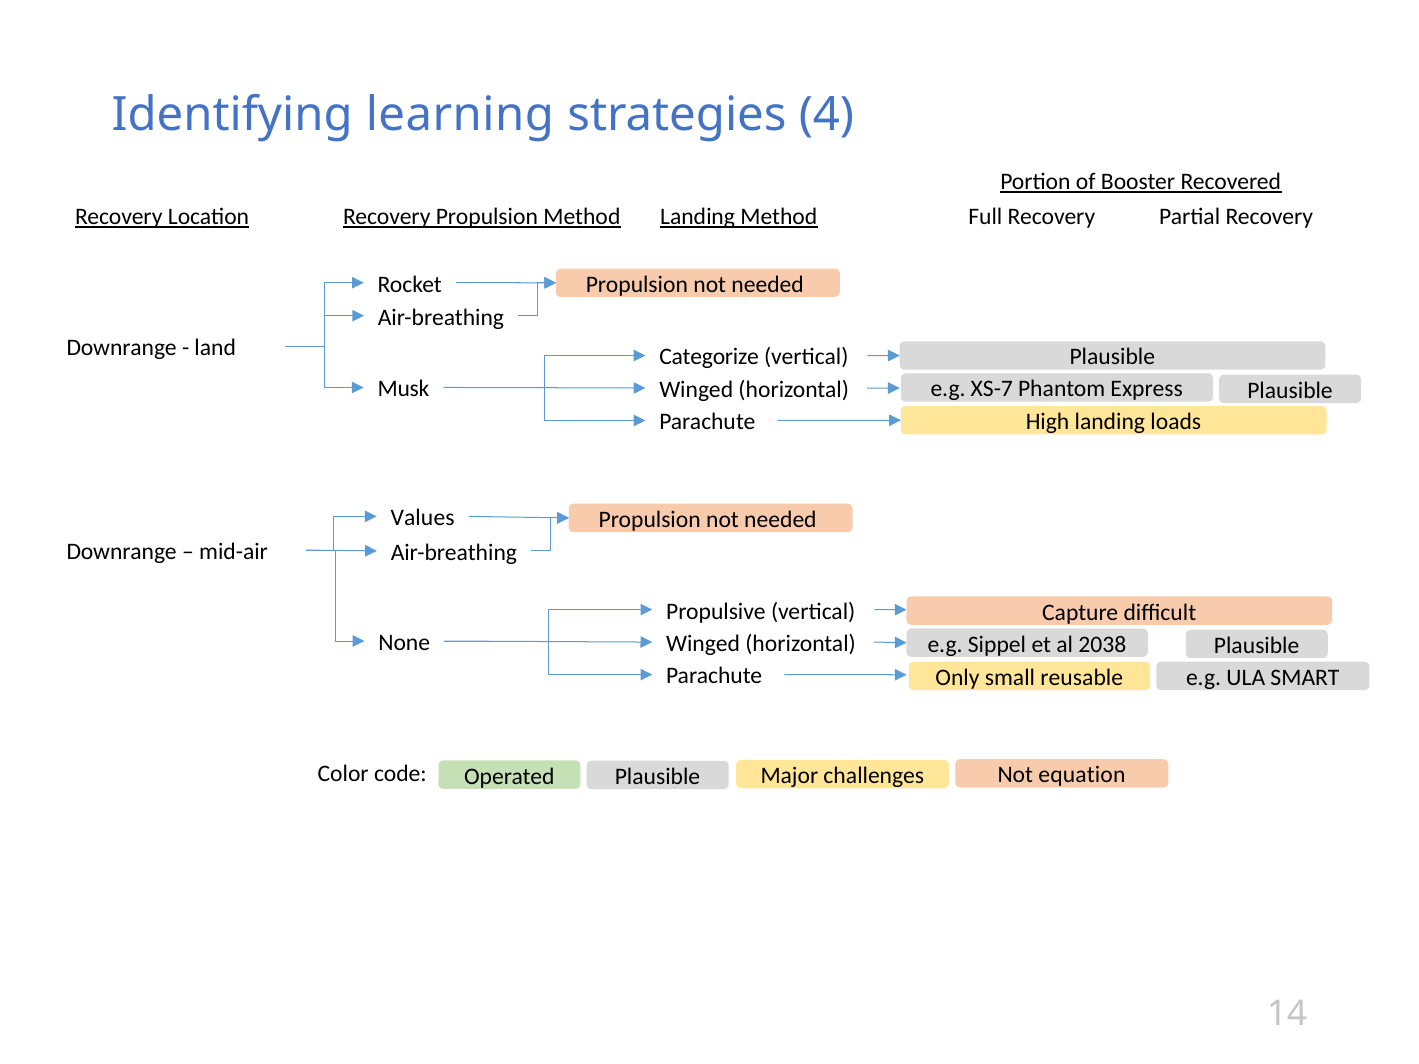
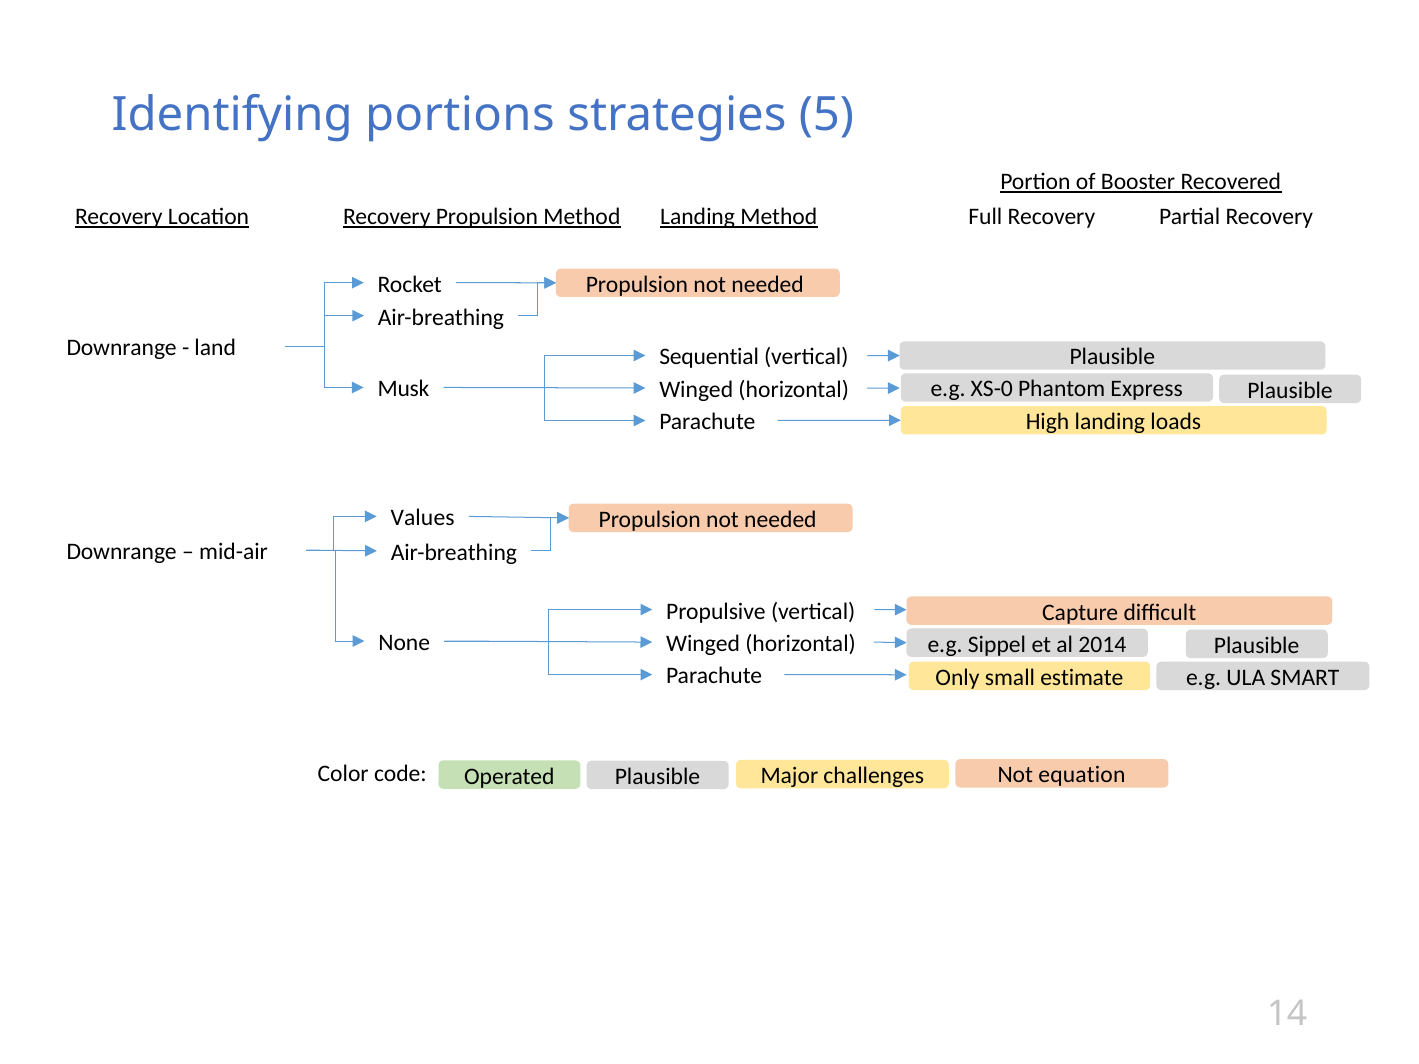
learning: learning -> portions
4: 4 -> 5
Categorize: Categorize -> Sequential
XS-7: XS-7 -> XS-0
2038: 2038 -> 2014
reusable: reusable -> estimate
